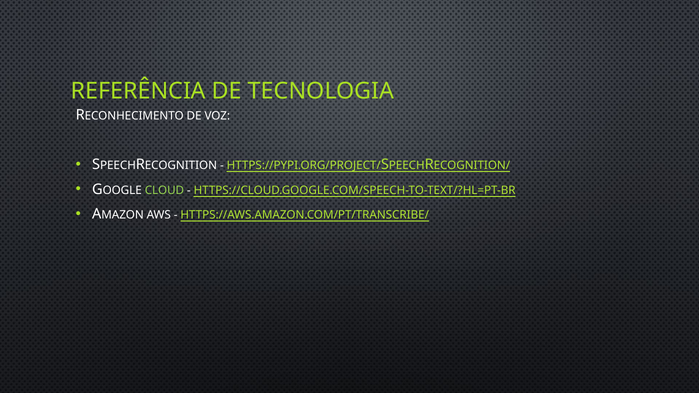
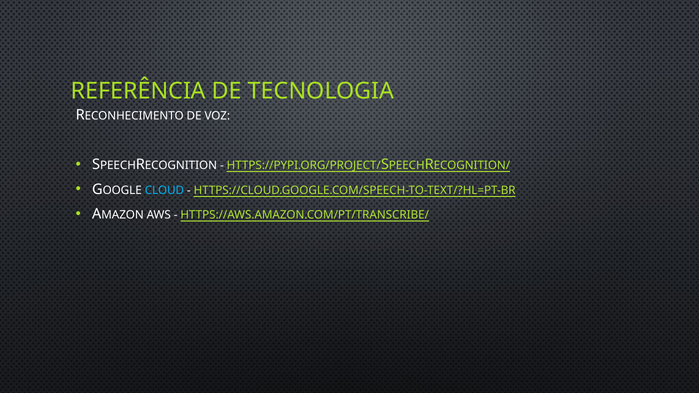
CLOUD colour: light green -> light blue
